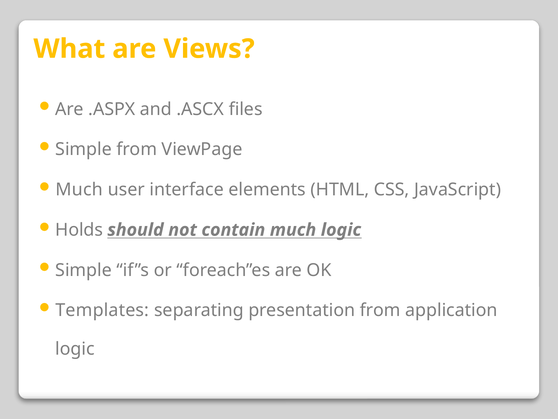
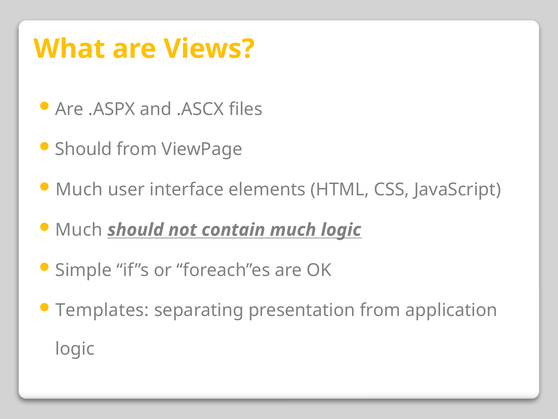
Simple at (84, 149): Simple -> Should
Holds at (79, 230): Holds -> Much
